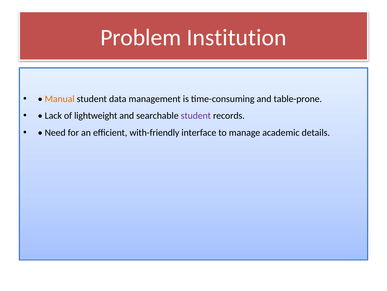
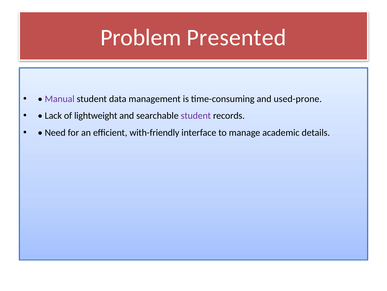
Institution: Institution -> Presented
Manual colour: orange -> purple
table-prone: table-prone -> used-prone
